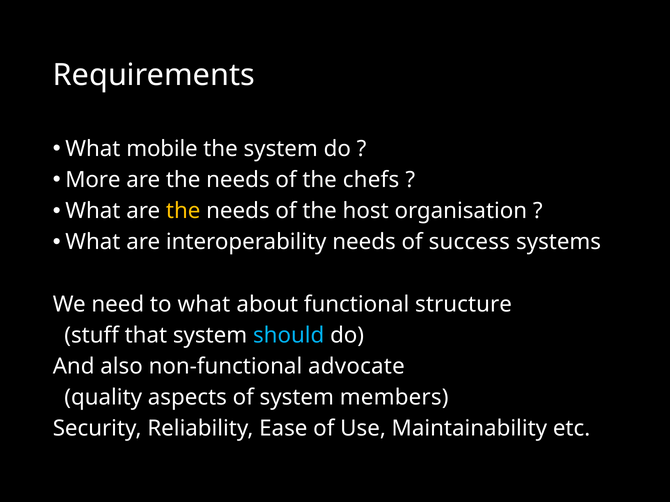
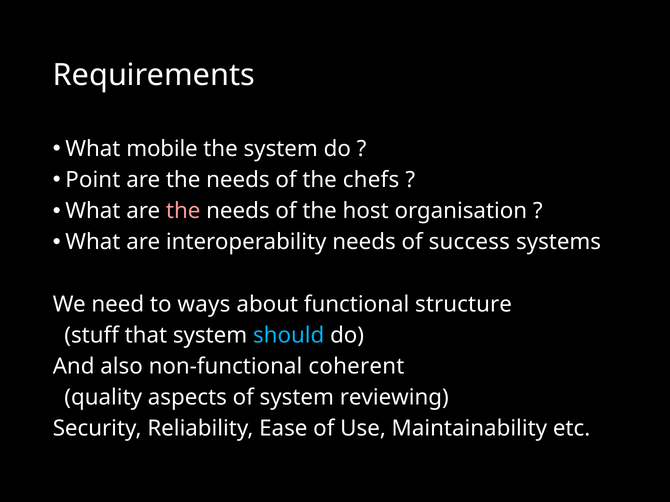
More: More -> Point
the at (183, 211) colour: yellow -> pink
to what: what -> ways
advocate: advocate -> coherent
members: members -> reviewing
